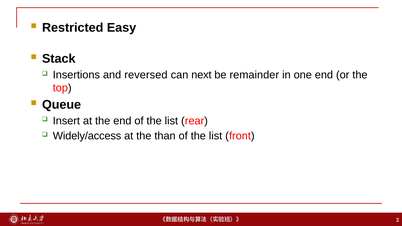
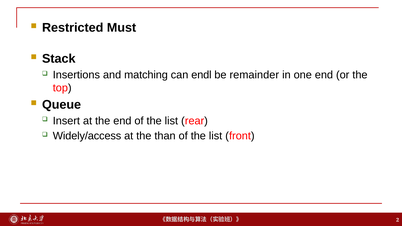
Easy: Easy -> Must
reversed: reversed -> matching
next: next -> endl
